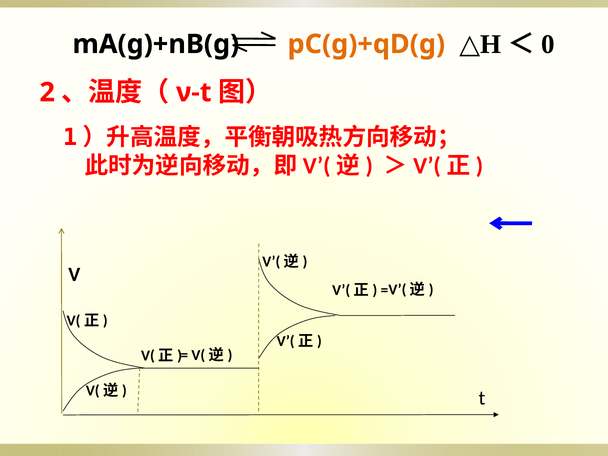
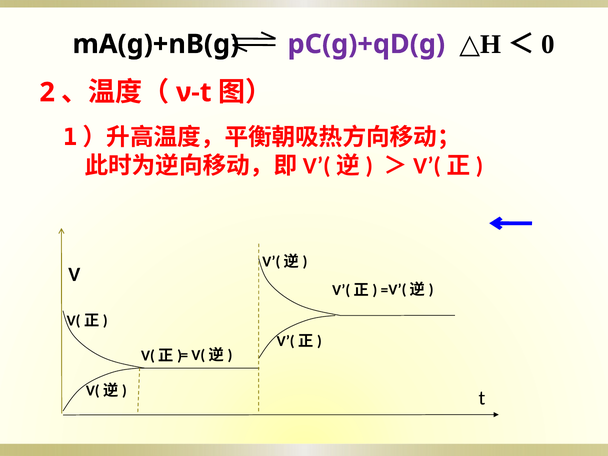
pC(g)+qD(g colour: orange -> purple
